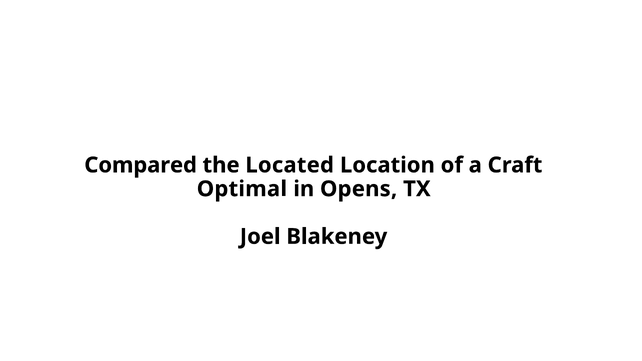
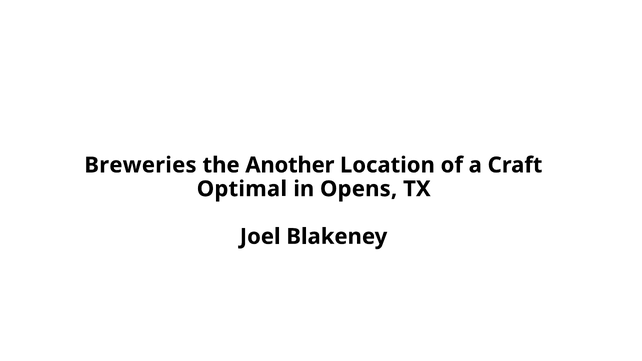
Compared: Compared -> Breweries
Located: Located -> Another
